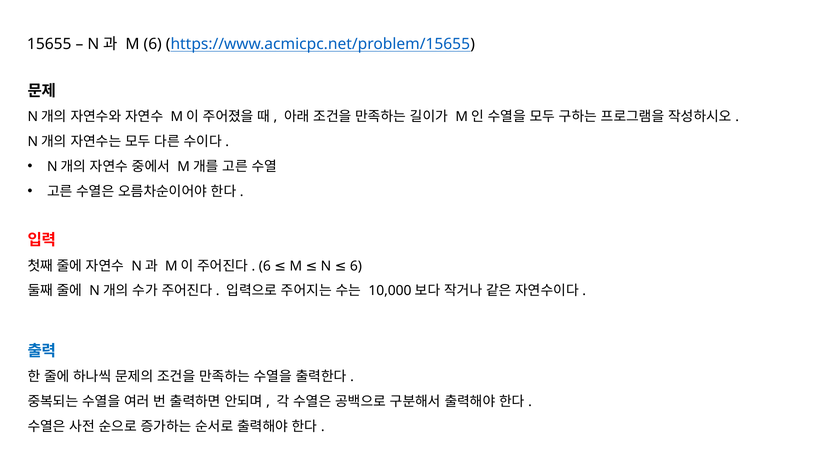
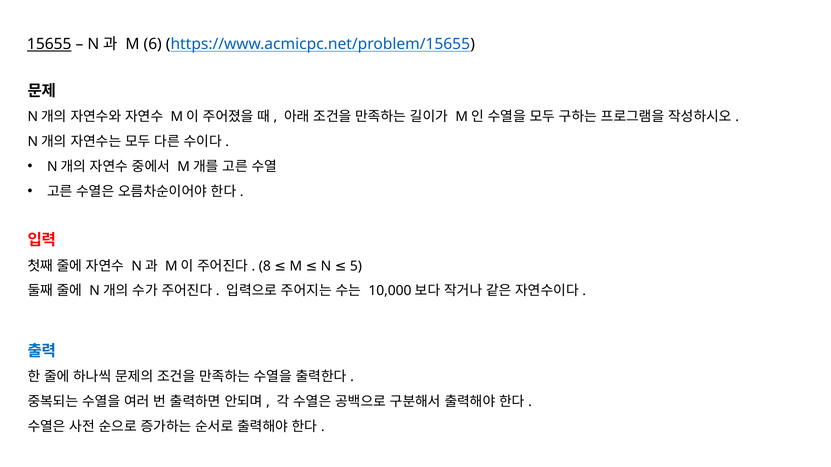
15655 underline: none -> present
6 at (265, 266): 6 -> 8
N 6: 6 -> 5
